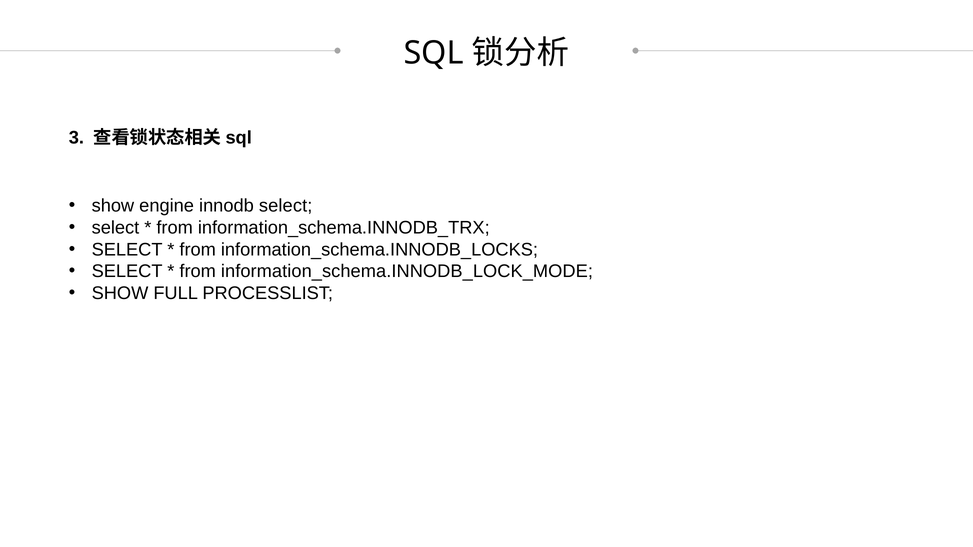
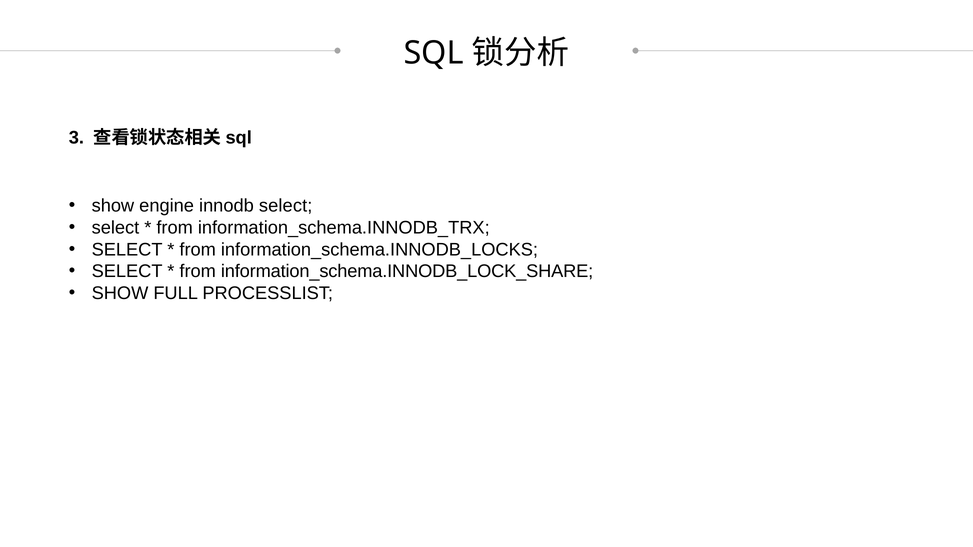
information_schema.INNODB_LOCK_MODE: information_schema.INNODB_LOCK_MODE -> information_schema.INNODB_LOCK_SHARE
